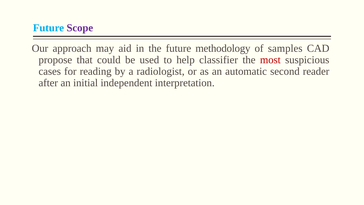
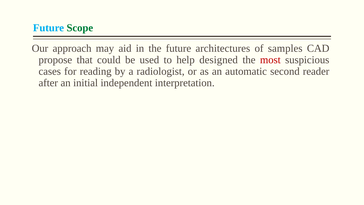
Scope colour: purple -> green
methodology: methodology -> architectures
classifier: classifier -> designed
